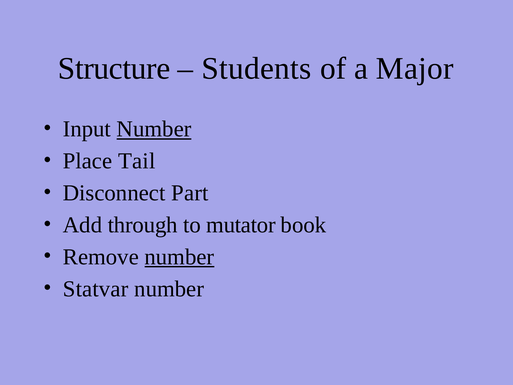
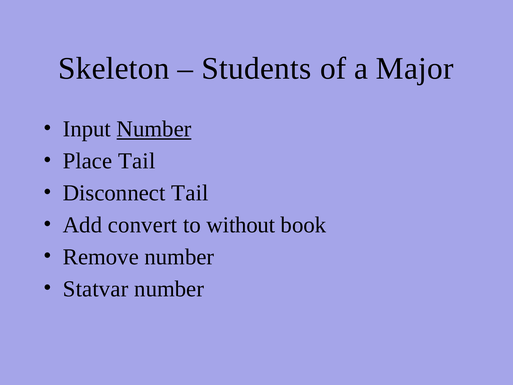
Structure: Structure -> Skeleton
Disconnect Part: Part -> Tail
through: through -> convert
mutator: mutator -> without
number at (179, 257) underline: present -> none
